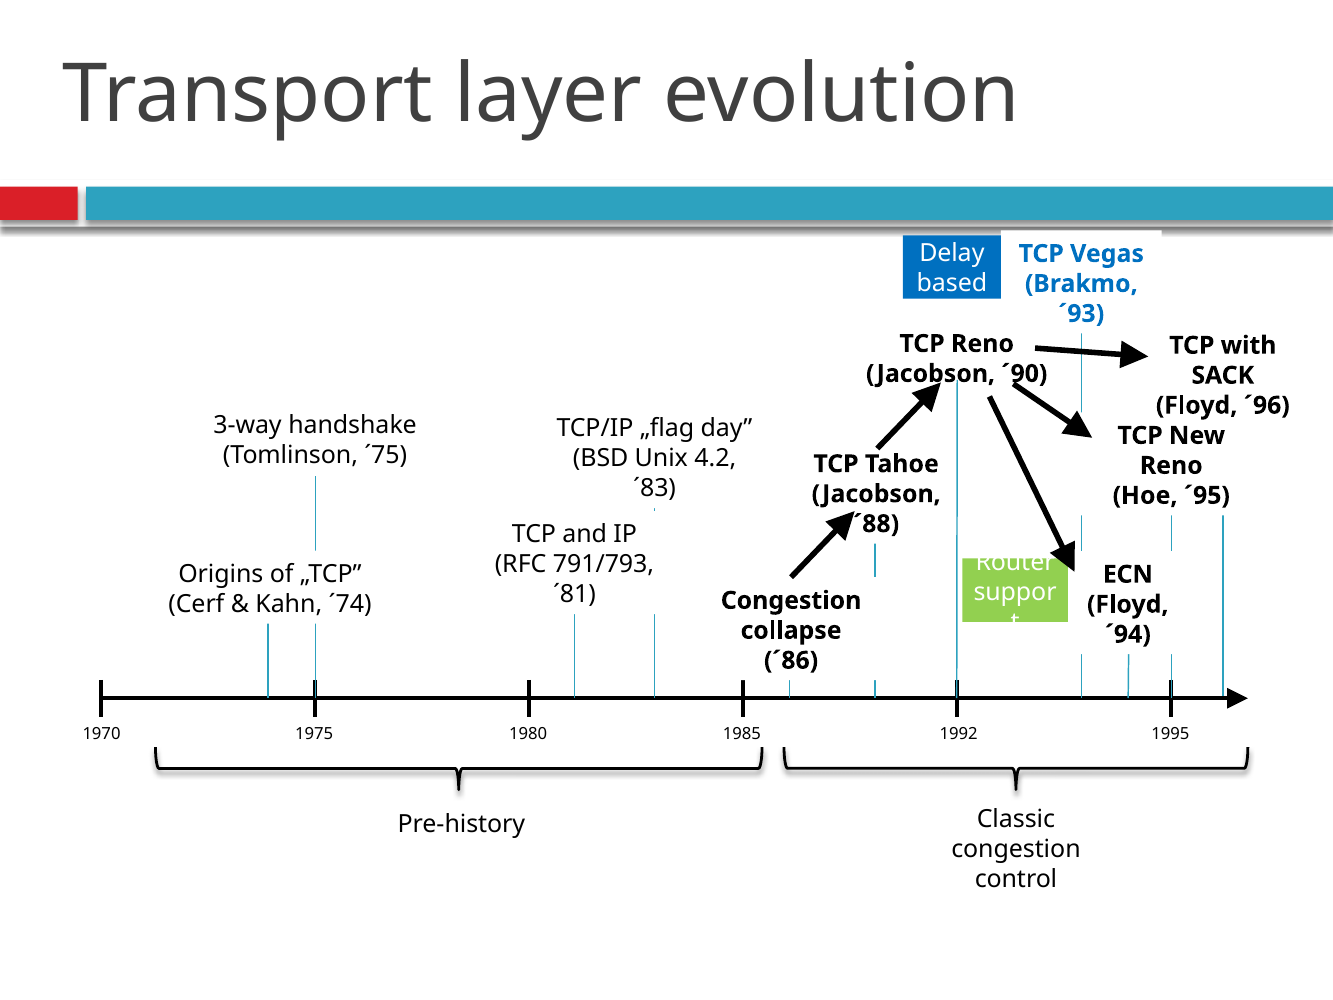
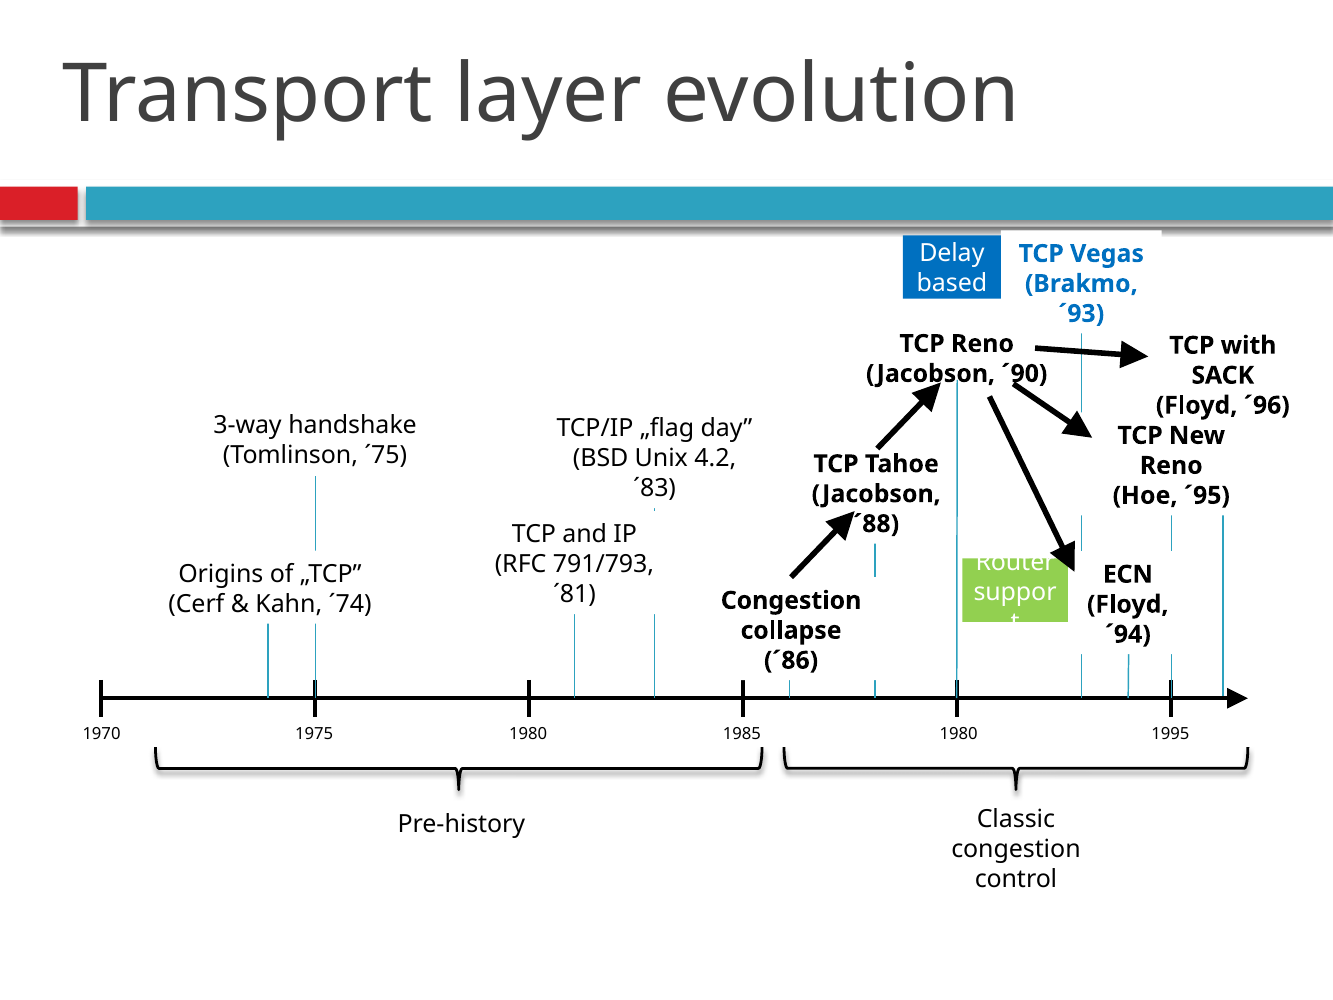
1985 1992: 1992 -> 1980
